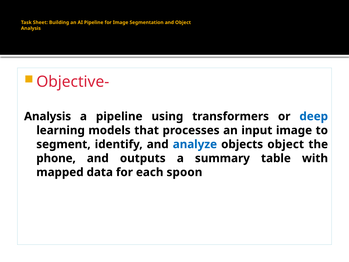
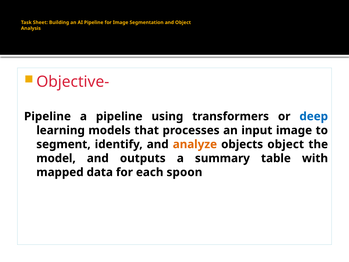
Analysis at (48, 116): Analysis -> Pipeline
analyze colour: blue -> orange
phone: phone -> model
